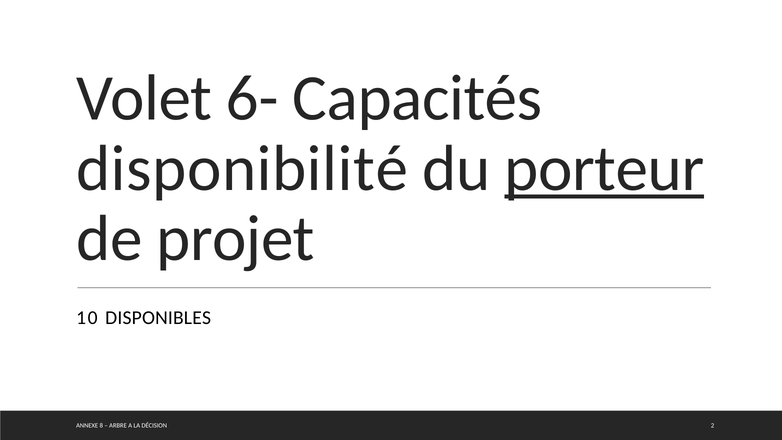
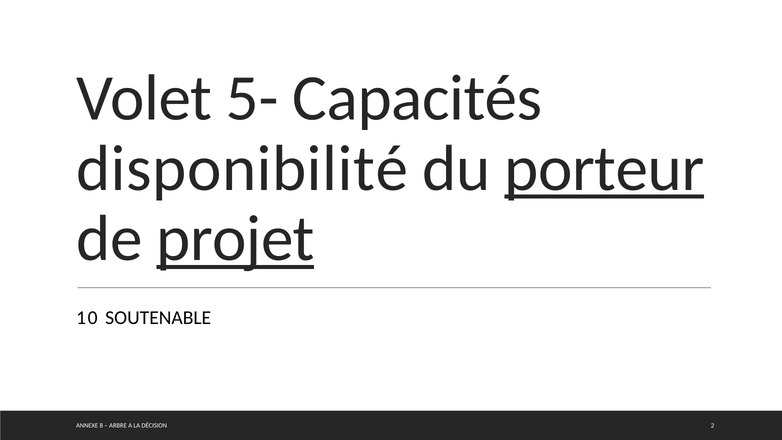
6-: 6- -> 5-
projet underline: none -> present
DISPONIBLES: DISPONIBLES -> SOUTENABLE
